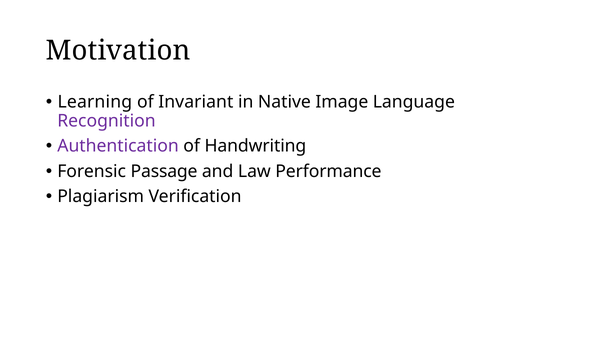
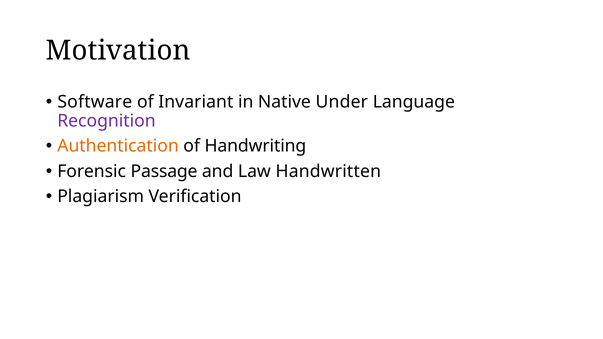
Learning: Learning -> Software
Image: Image -> Under
Authentication colour: purple -> orange
Performance: Performance -> Handwritten
